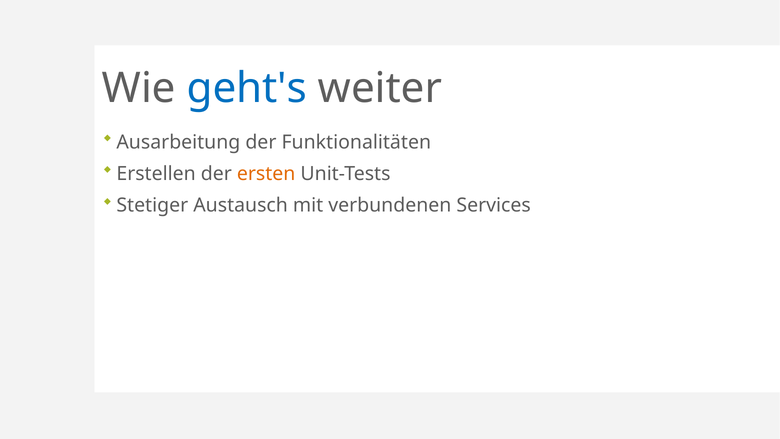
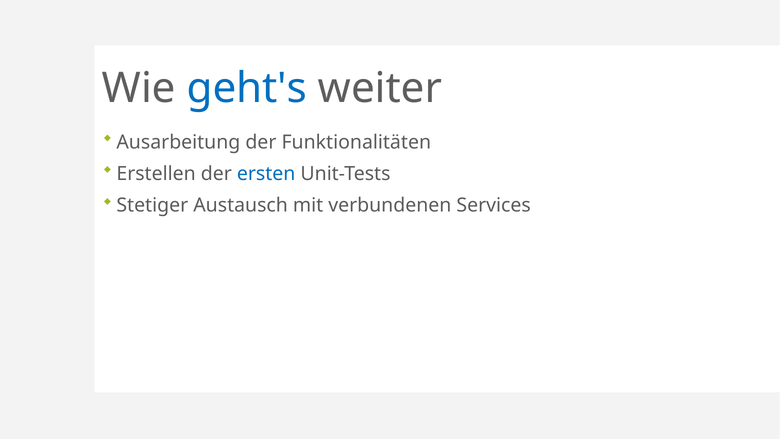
ersten colour: orange -> blue
